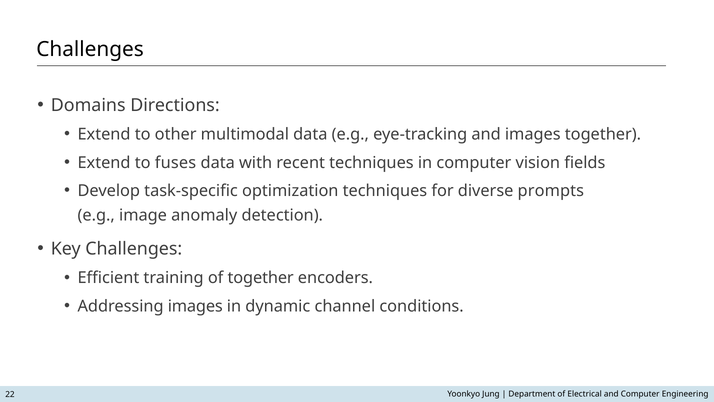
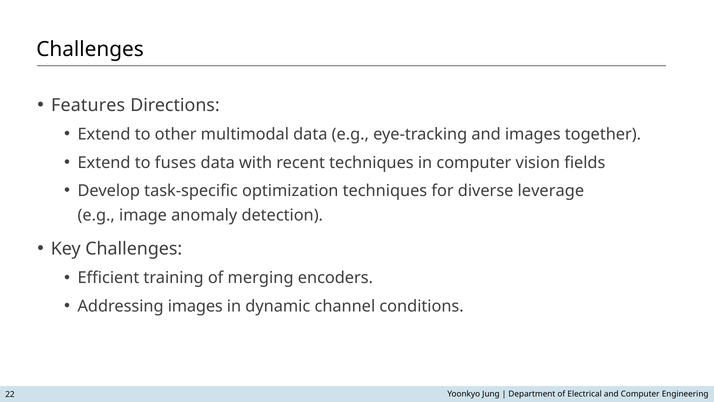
Domains: Domains -> Features
prompts: prompts -> leverage
of together: together -> merging
